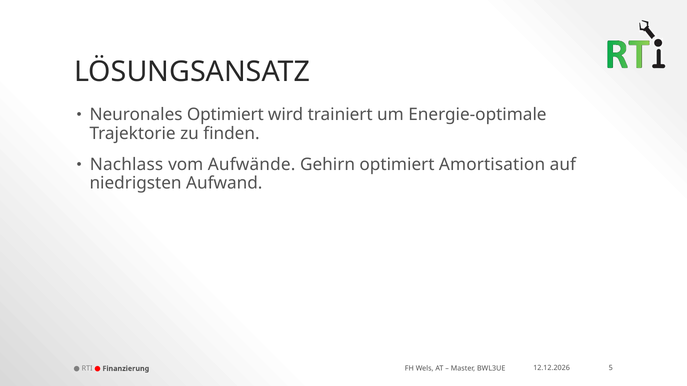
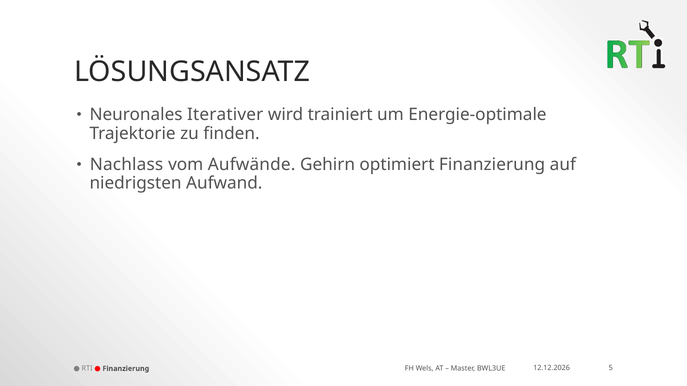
Neuronales Optimiert: Optimiert -> Iterativer
optimiert Amortisation: Amortisation -> Finanzierung
